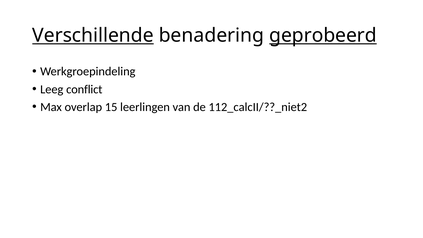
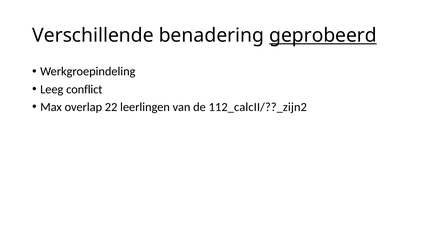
Verschillende underline: present -> none
15: 15 -> 22
112_calcII/??_niet2: 112_calcII/??_niet2 -> 112_calcII/??_zijn2
